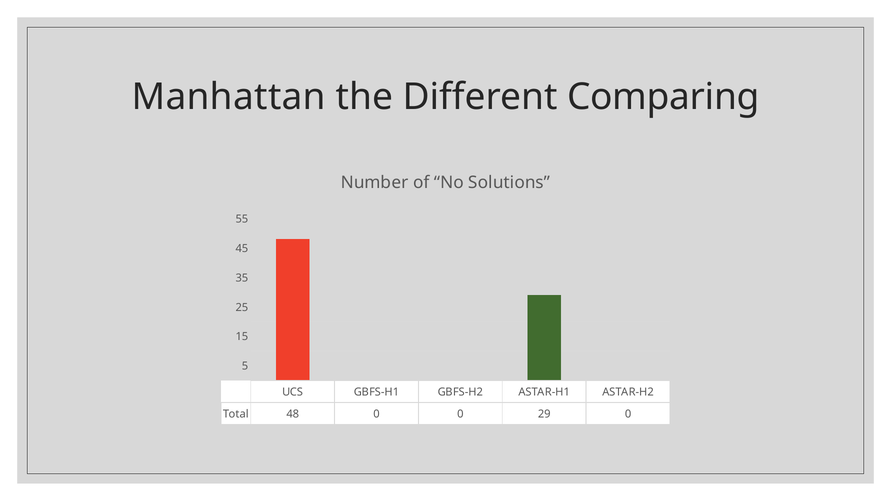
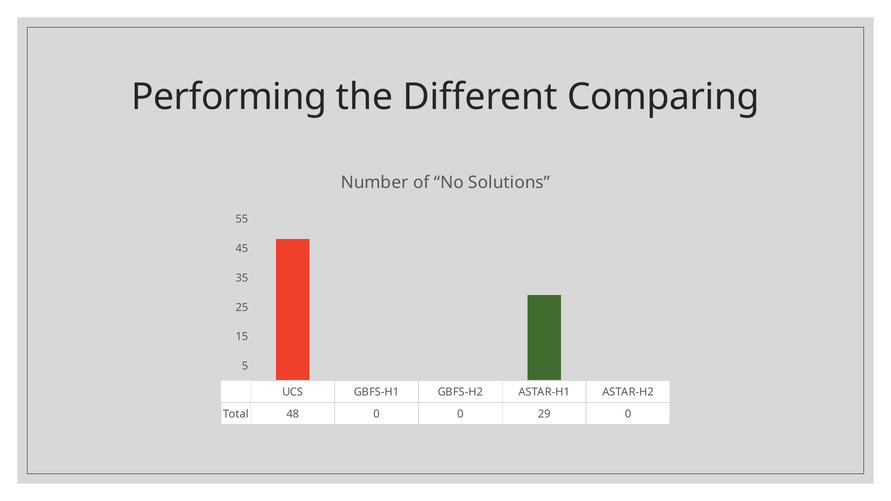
Manhattan: Manhattan -> Performing
